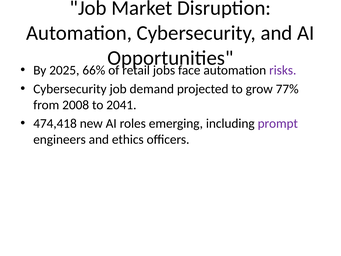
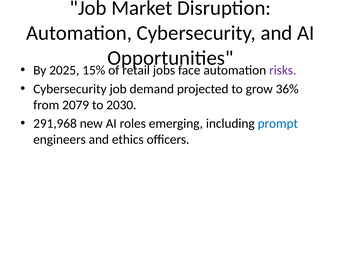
66%: 66% -> 15%
77%: 77% -> 36%
2008: 2008 -> 2079
2041: 2041 -> 2030
474,418: 474,418 -> 291,968
prompt colour: purple -> blue
